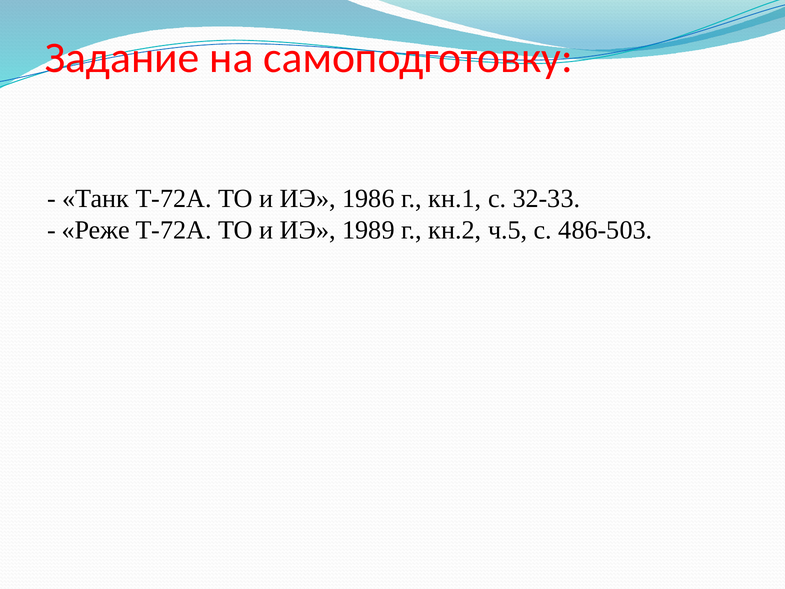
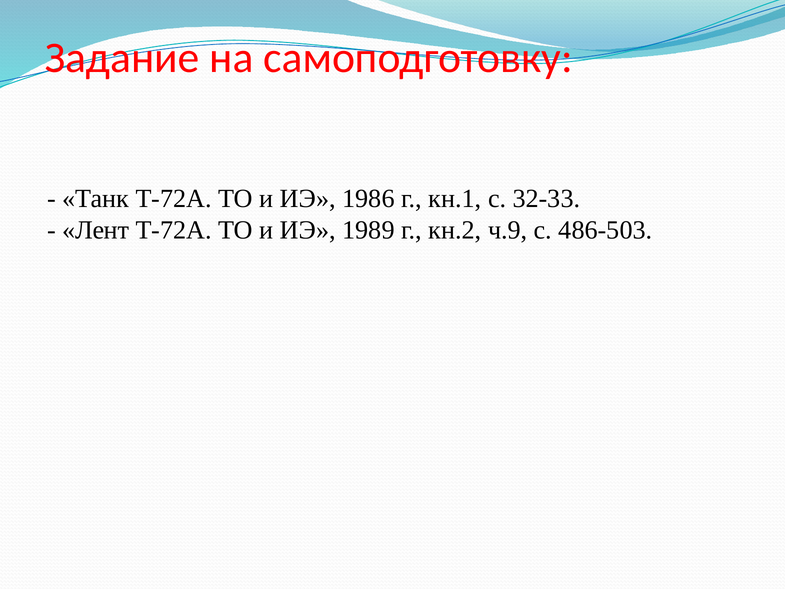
Реже: Реже -> Лент
ч.5: ч.5 -> ч.9
